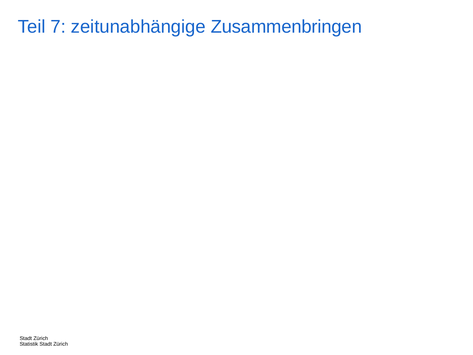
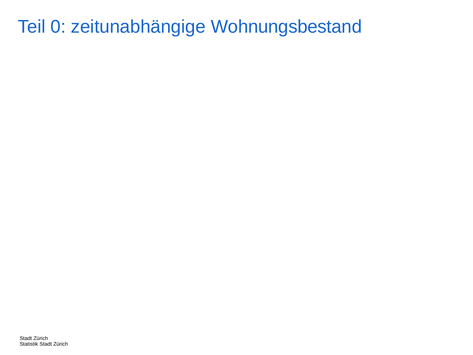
7: 7 -> 0
Zusammenbringen: Zusammenbringen -> Wohnungsbestand
